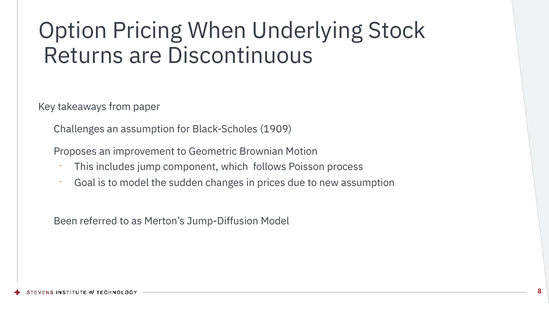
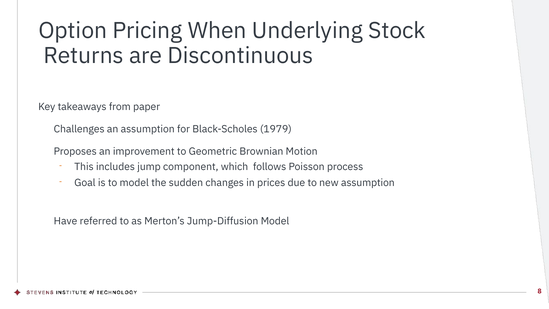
1909: 1909 -> 1979
Been: Been -> Have
